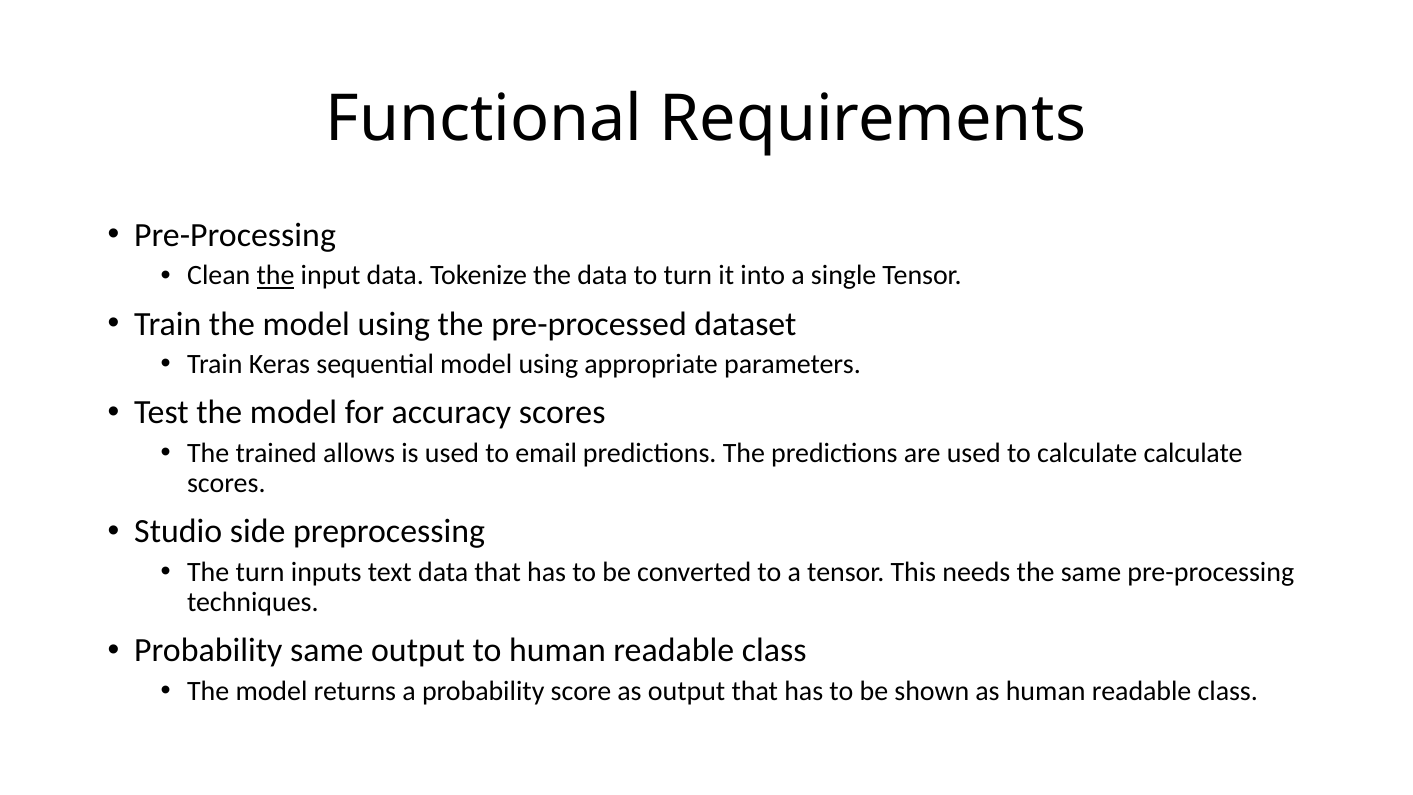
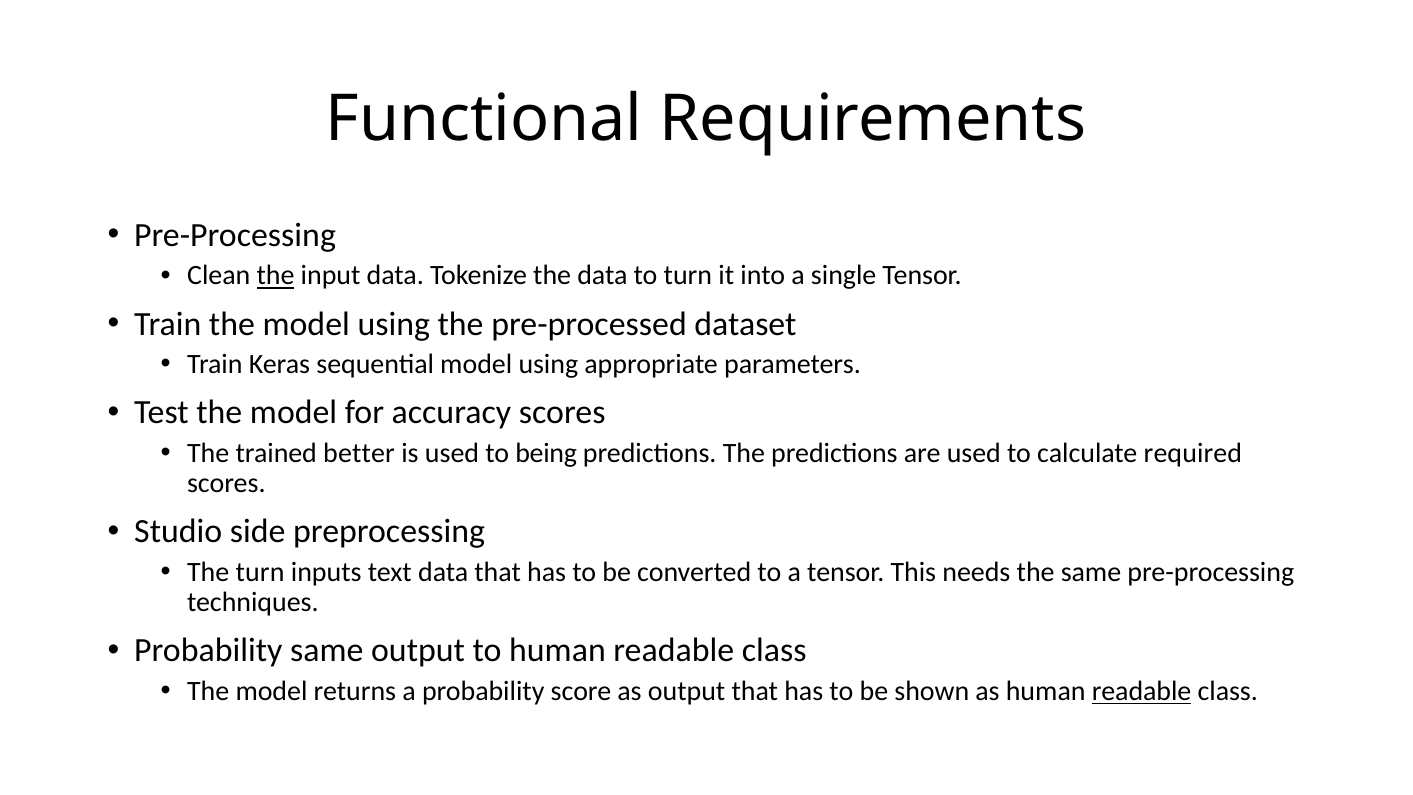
allows: allows -> better
email: email -> being
calculate calculate: calculate -> required
readable at (1142, 691) underline: none -> present
